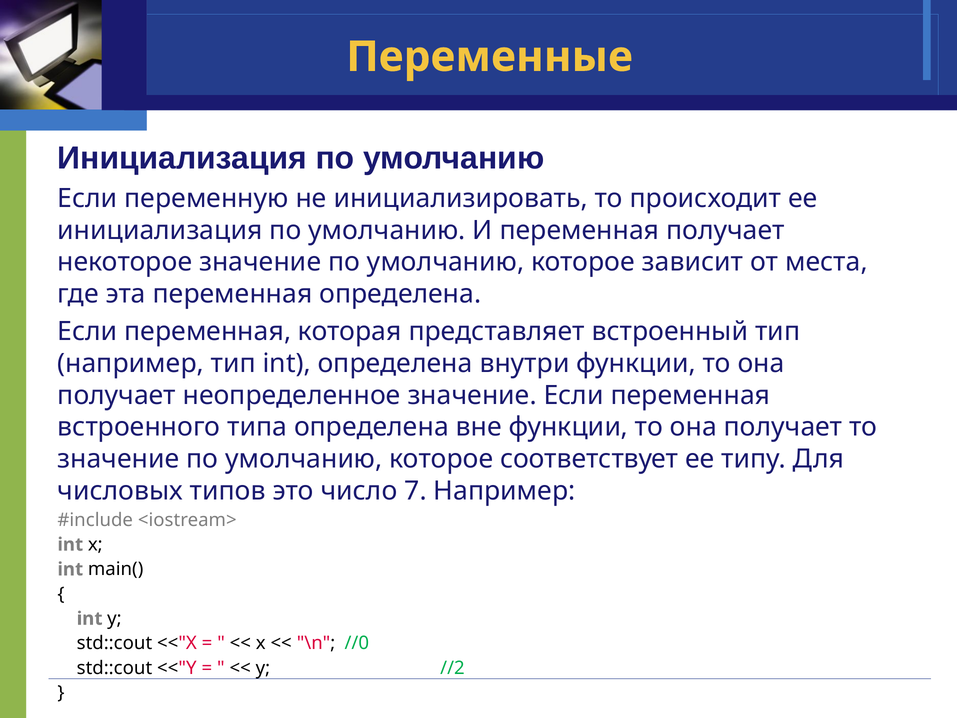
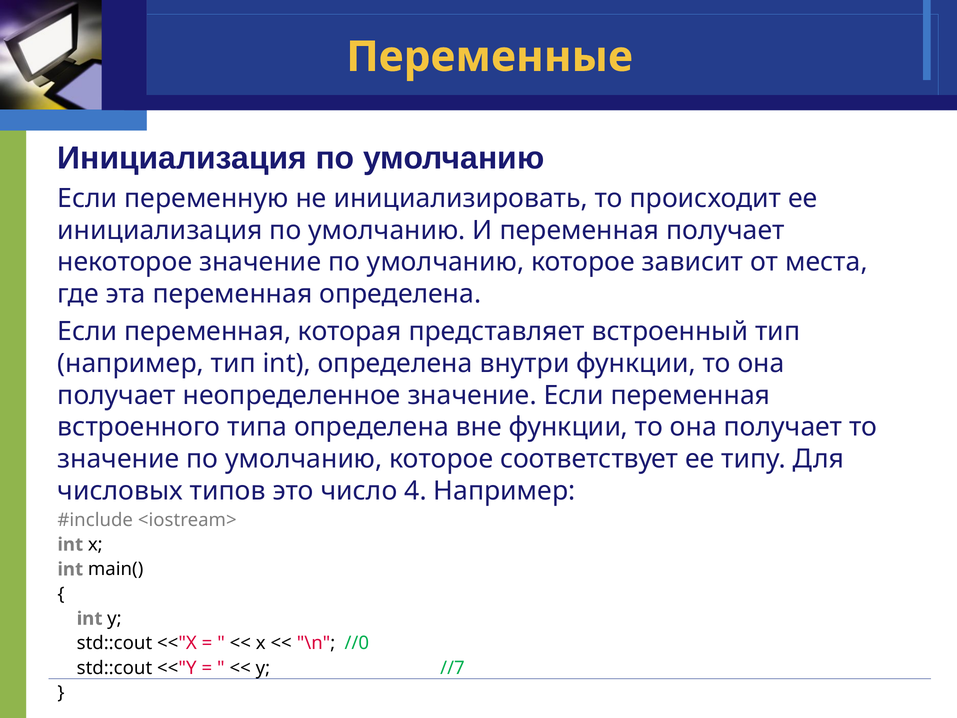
7: 7 -> 4
//2: //2 -> //7
